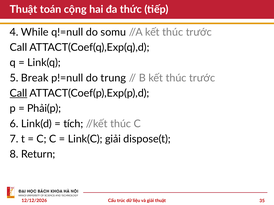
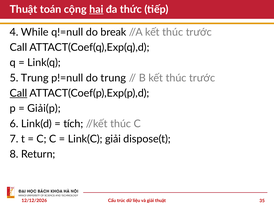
hai underline: none -> present
somu: somu -> break
5 Break: Break -> Trung
Phải(p: Phải(p -> Giải(p
